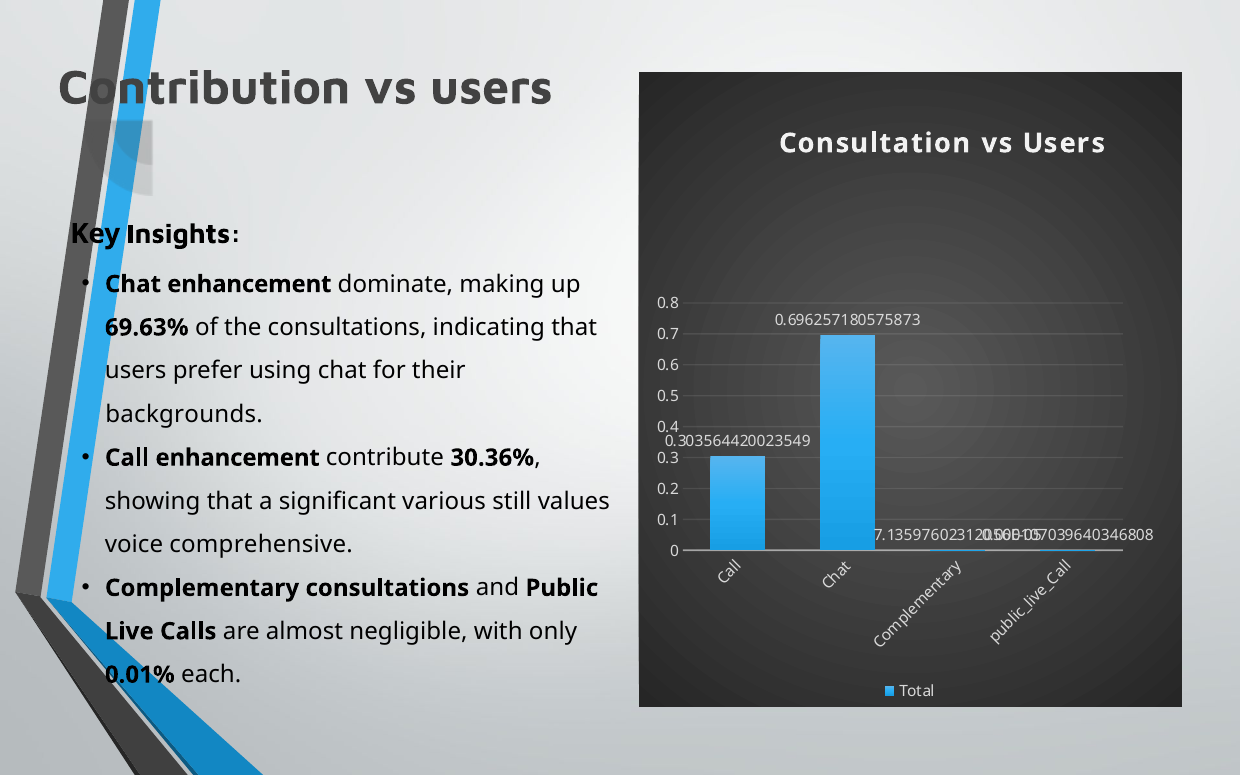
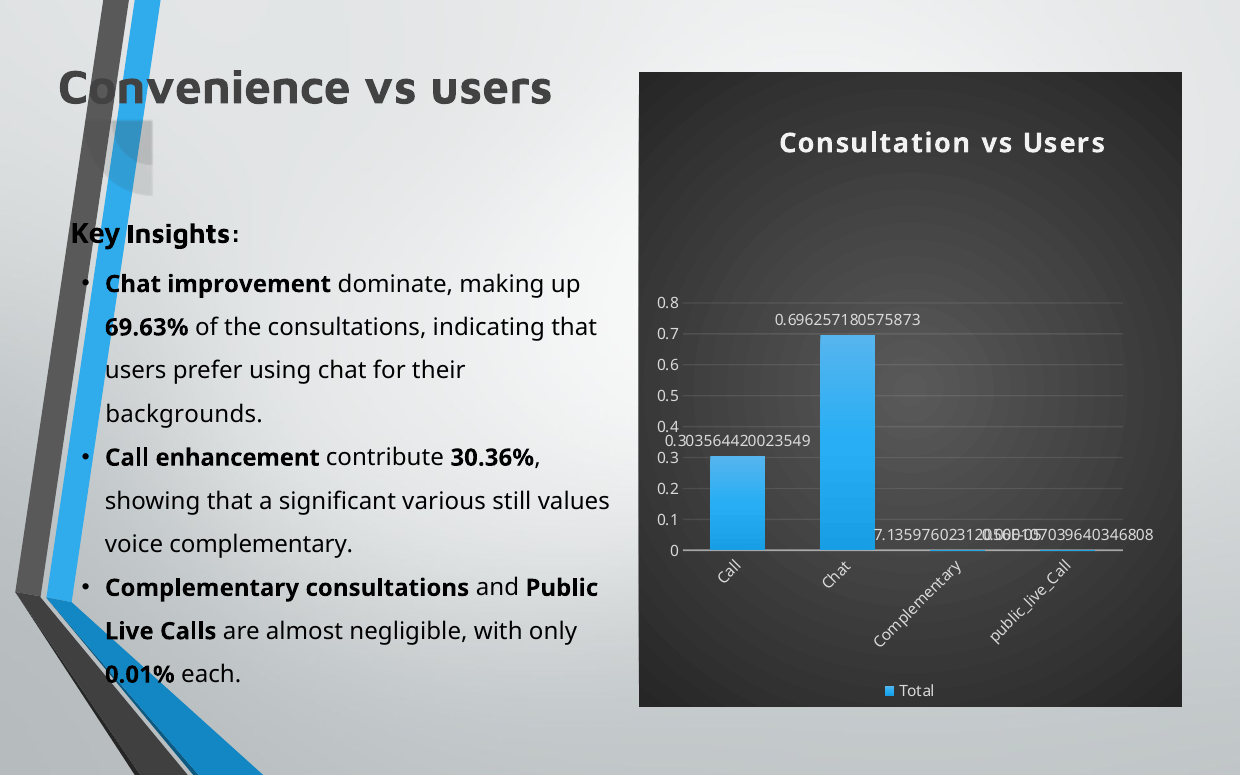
Contribution: Contribution -> Convenience
Chat enhancement: enhancement -> improvement
voice comprehensive: comprehensive -> complementary
